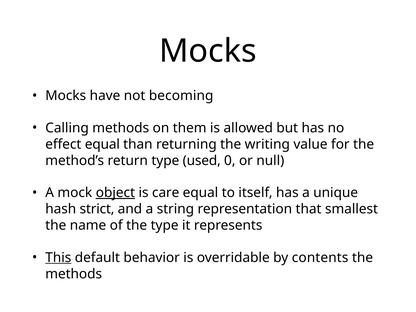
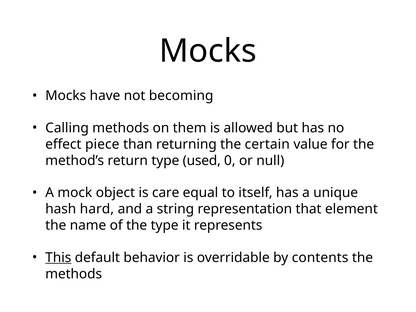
effect equal: equal -> piece
writing: writing -> certain
object underline: present -> none
strict: strict -> hard
smallest: smallest -> element
